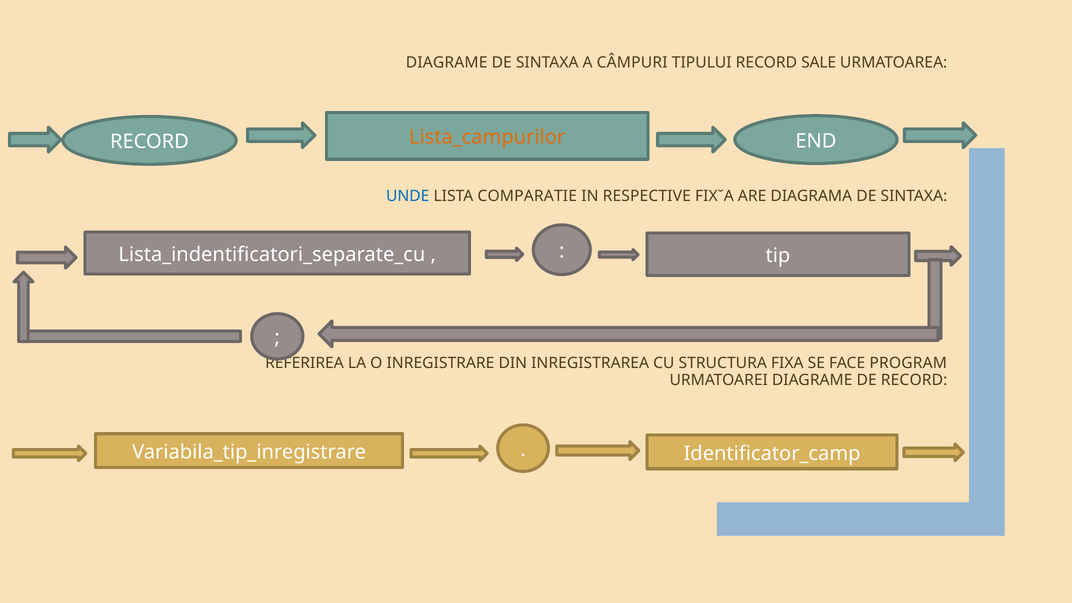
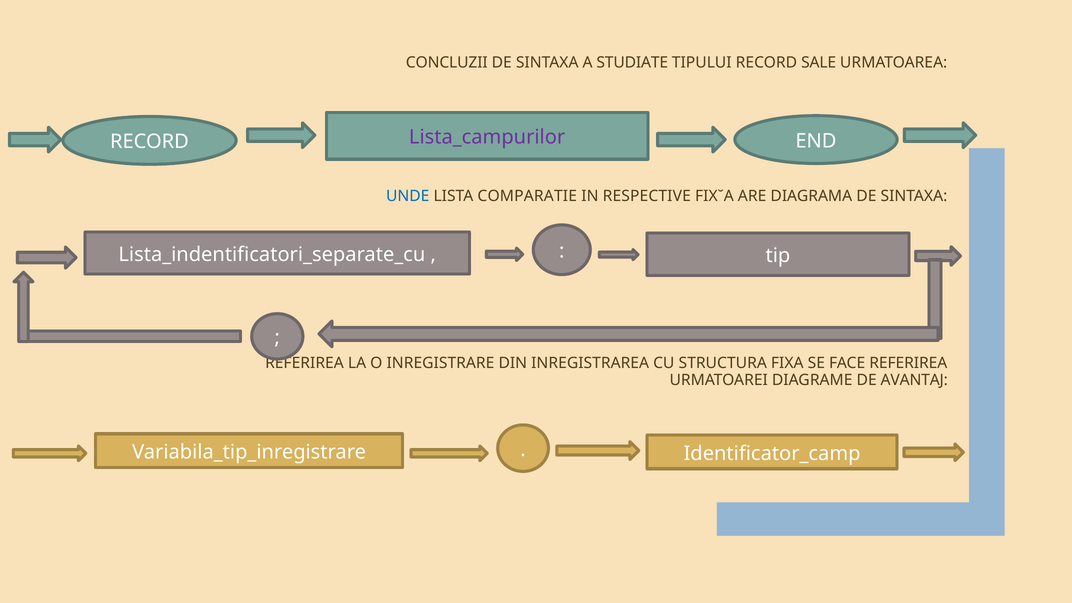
DIAGRAME at (447, 62): DIAGRAME -> CONCLUZII
CÂMPURI: CÂMPURI -> STUDIATE
Lista_campurilor colour: orange -> purple
FACE PROGRAM: PROGRAM -> REFERIREA
DE RECORD: RECORD -> AVANTAJ
